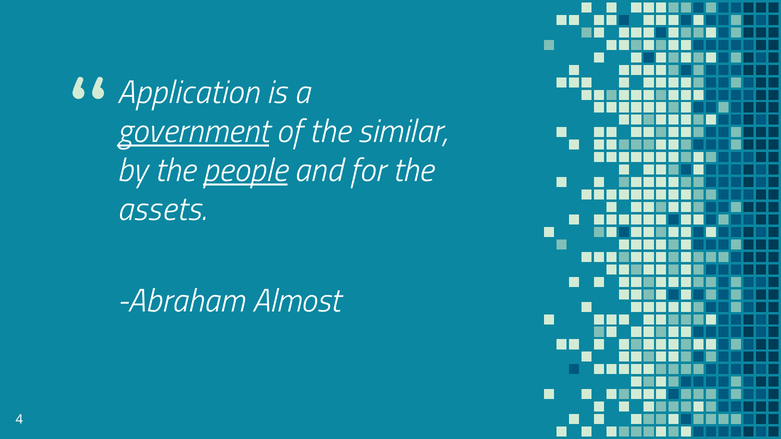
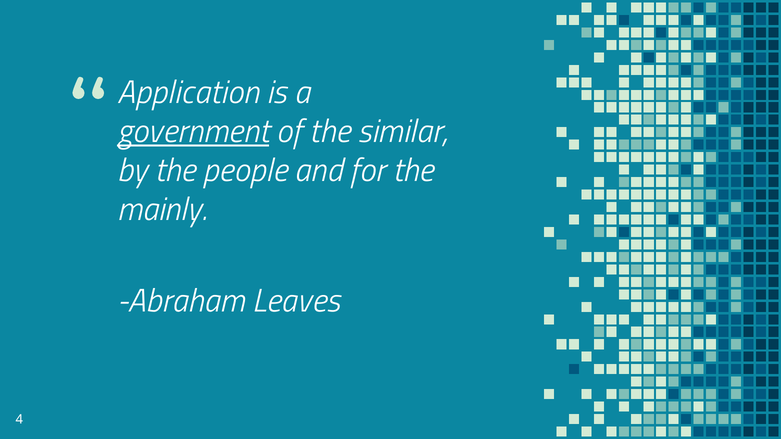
people underline: present -> none
assets: assets -> mainly
Almost: Almost -> Leaves
